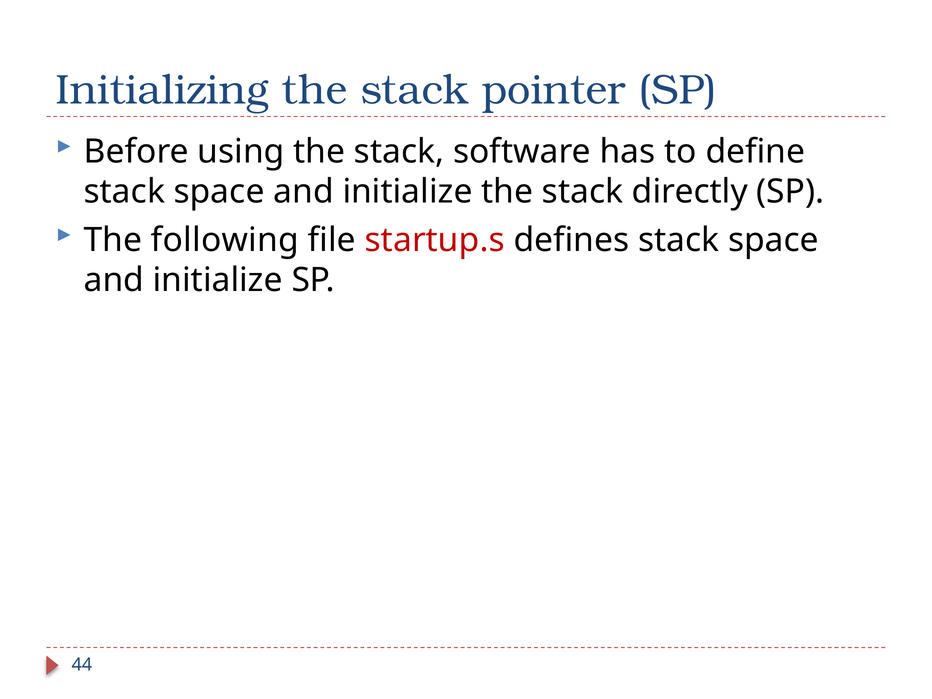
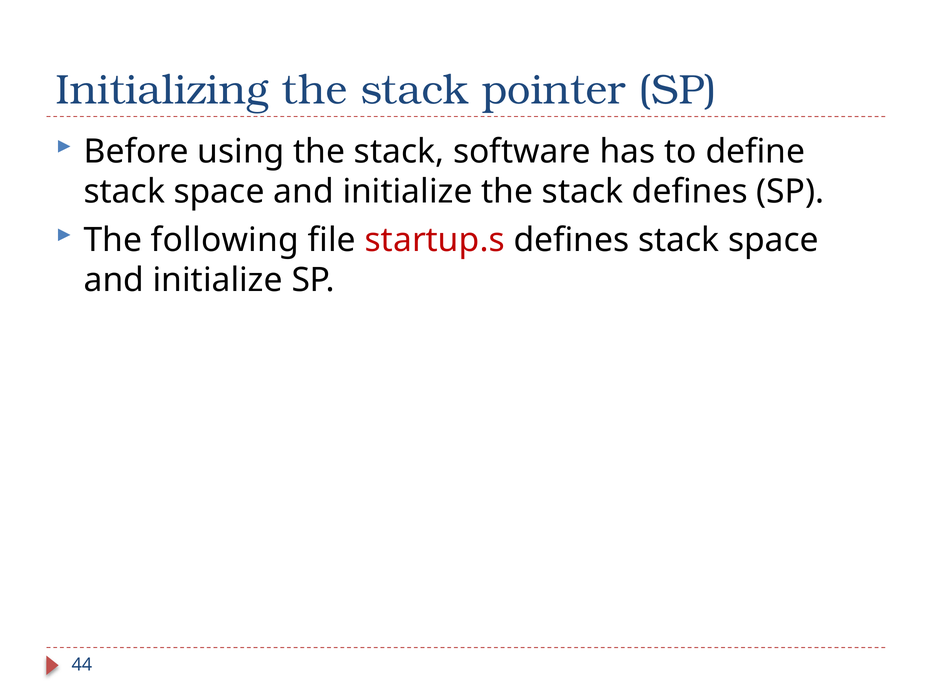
stack directly: directly -> defines
